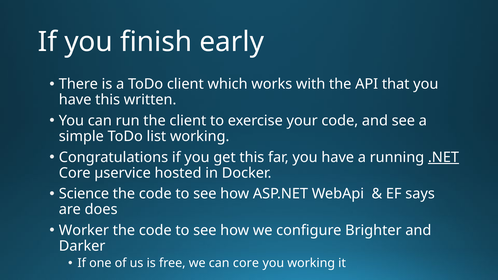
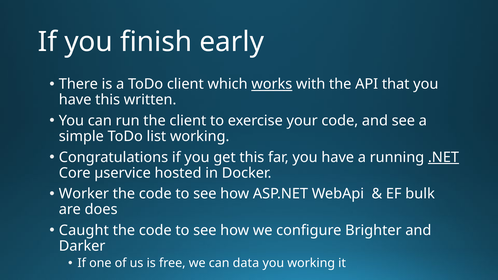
works underline: none -> present
Science: Science -> Worker
says: says -> bulk
Worker: Worker -> Caught
can core: core -> data
